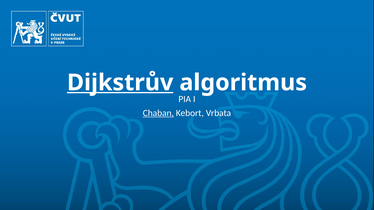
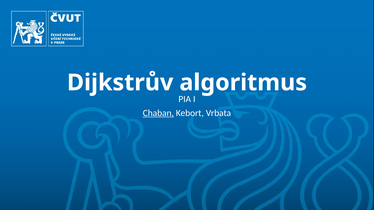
Dijkstrův underline: present -> none
